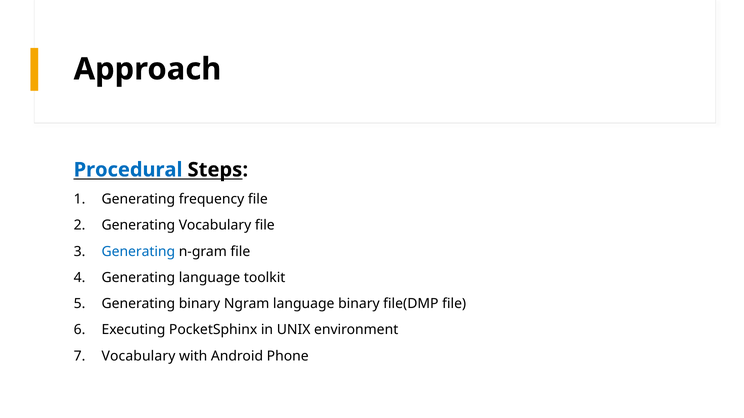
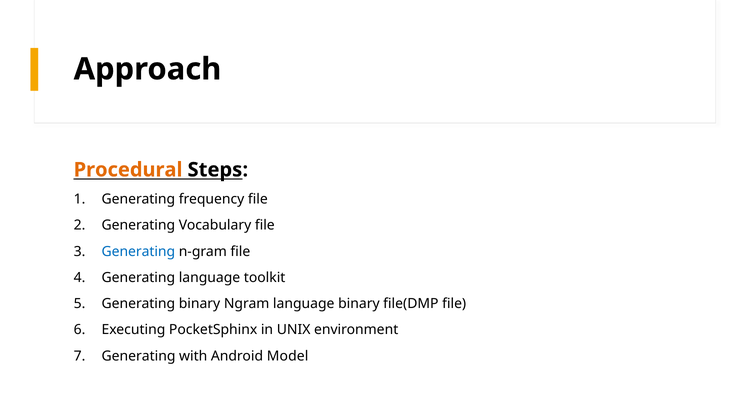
Procedural colour: blue -> orange
Vocabulary at (138, 356): Vocabulary -> Generating
Phone: Phone -> Model
